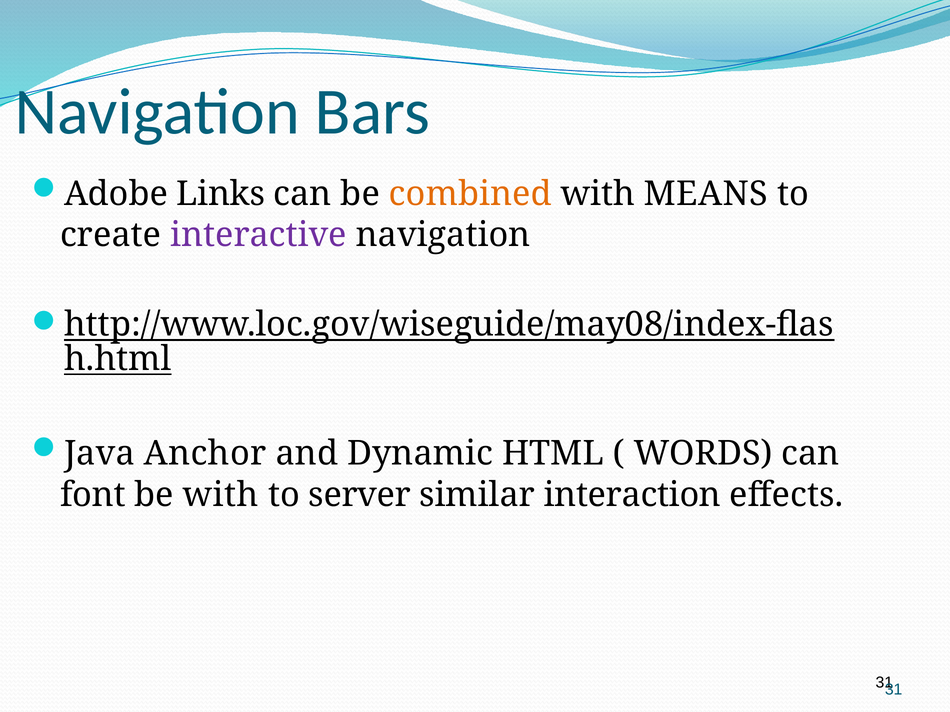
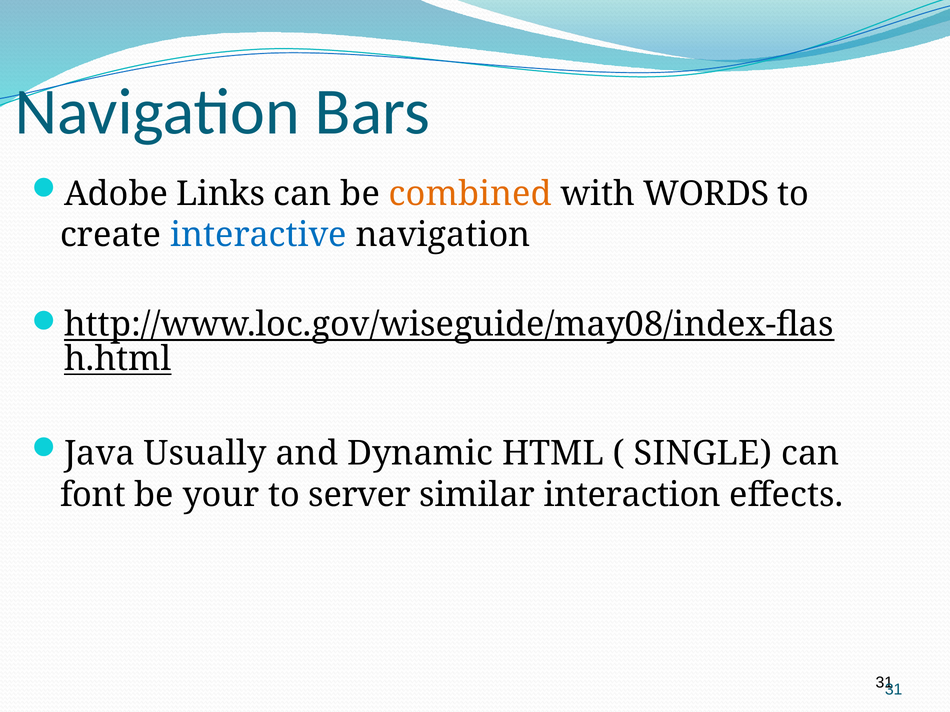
MEANS: MEANS -> WORDS
interactive colour: purple -> blue
Anchor: Anchor -> Usually
WORDS: WORDS -> SINGLE
be with: with -> your
